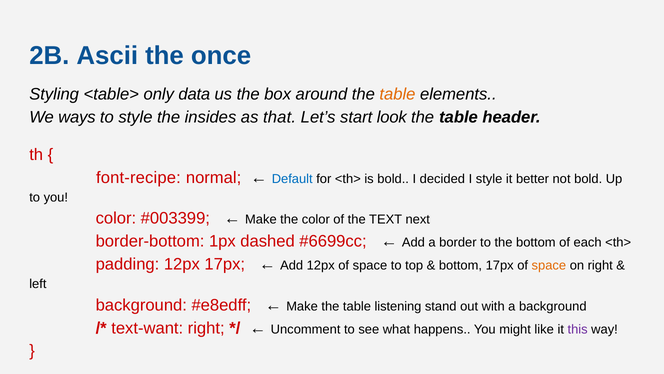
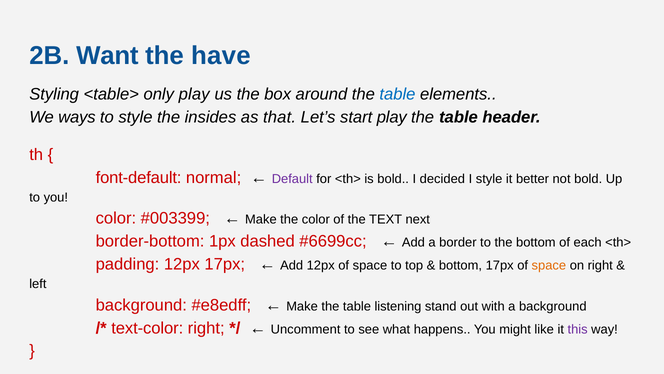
Ascii: Ascii -> Want
the once: once -> have
only data: data -> play
table at (397, 94) colour: orange -> blue
start look: look -> play
font-recipe: font-recipe -> font-default
Default colour: blue -> purple
text-want: text-want -> text-color
